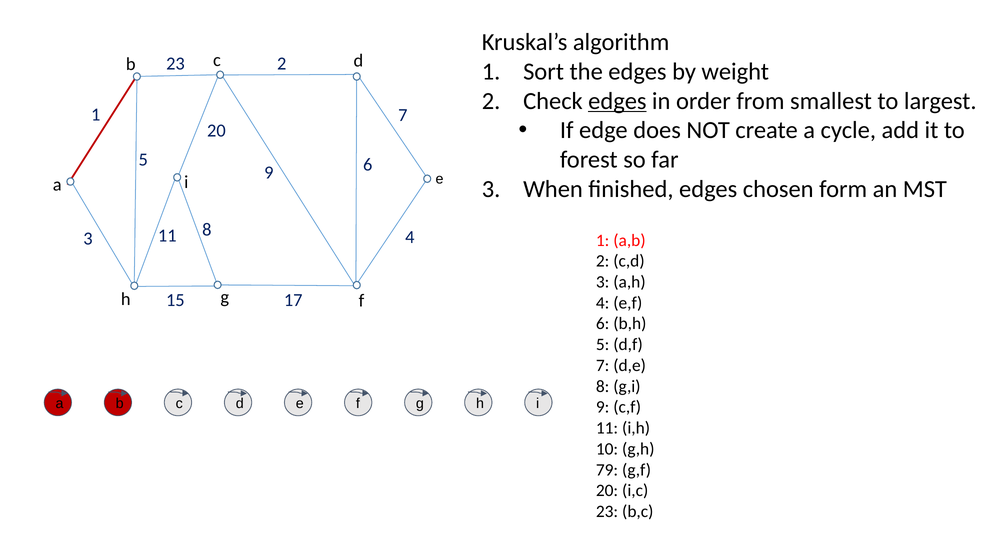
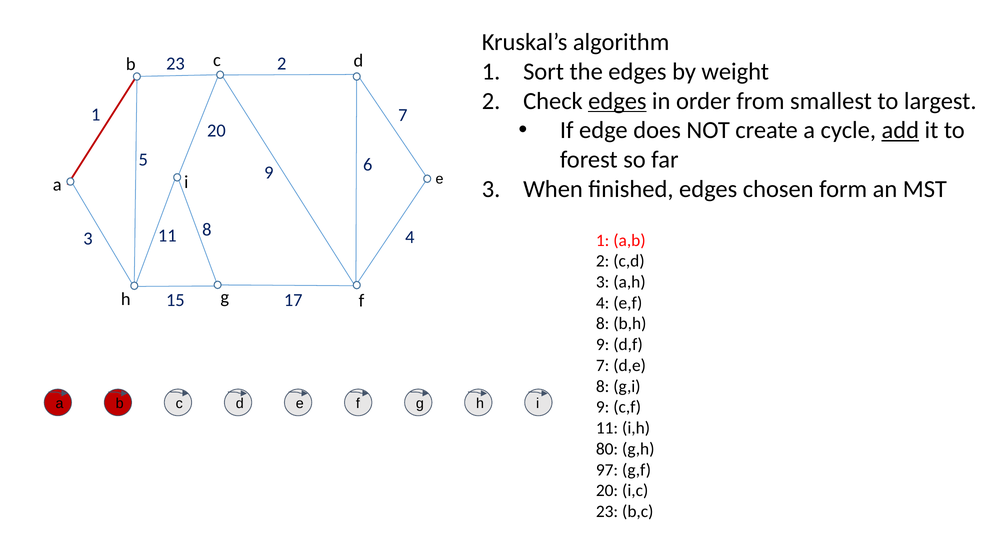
add underline: none -> present
6 at (603, 324): 6 -> 8
5 at (603, 344): 5 -> 9
10: 10 -> 80
79: 79 -> 97
